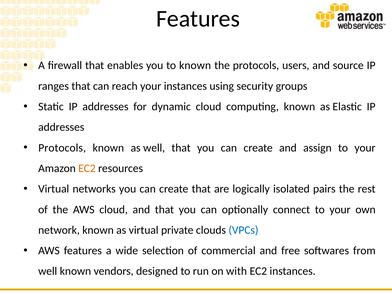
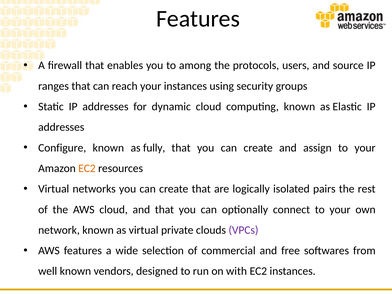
to known: known -> among
Protocols at (62, 148): Protocols -> Configure
as well: well -> fully
VPCs colour: blue -> purple
